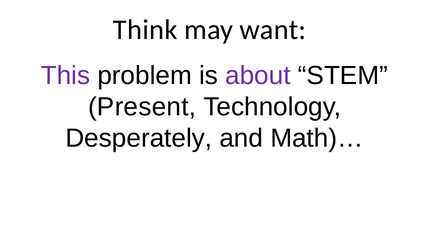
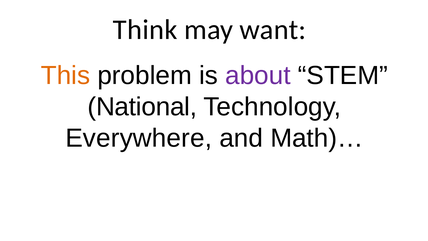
This colour: purple -> orange
Present: Present -> National
Desperately: Desperately -> Everywhere
